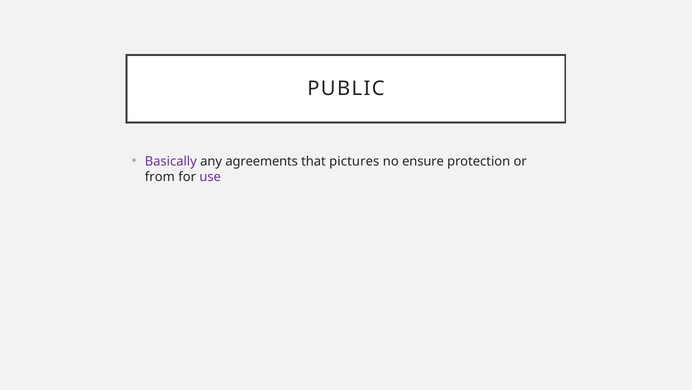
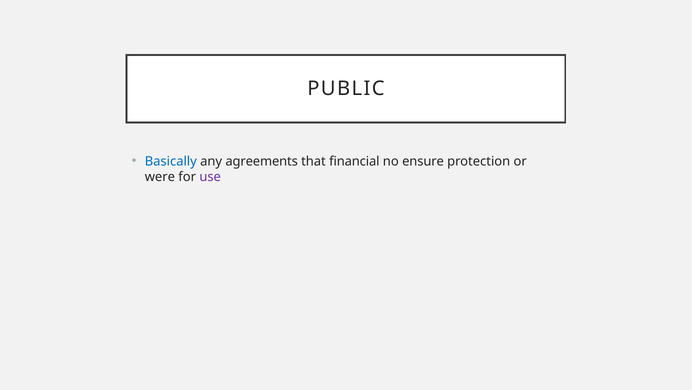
Basically colour: purple -> blue
pictures: pictures -> financial
from: from -> were
